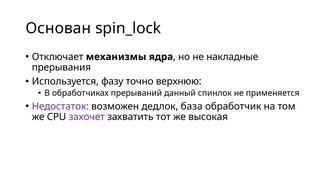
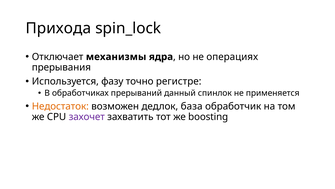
Основан: Основан -> Прихода
накладные: накладные -> операциях
верхнюю: верхнюю -> регистре
Недостаток colour: purple -> orange
высокая: высокая -> boosting
